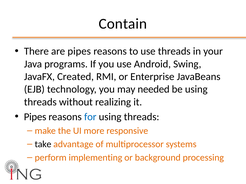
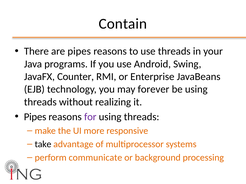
Created: Created -> Counter
needed: needed -> forever
for colour: blue -> purple
implementing: implementing -> communicate
